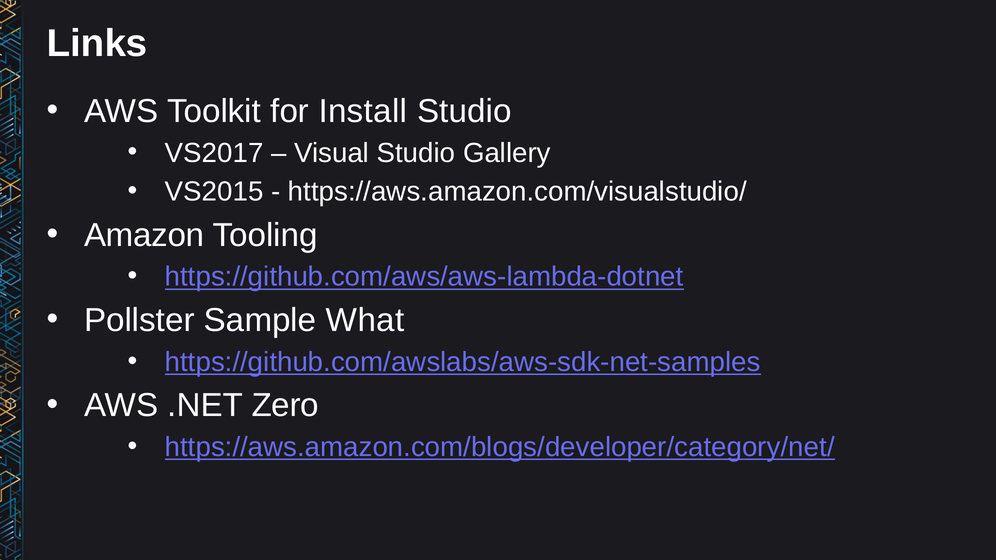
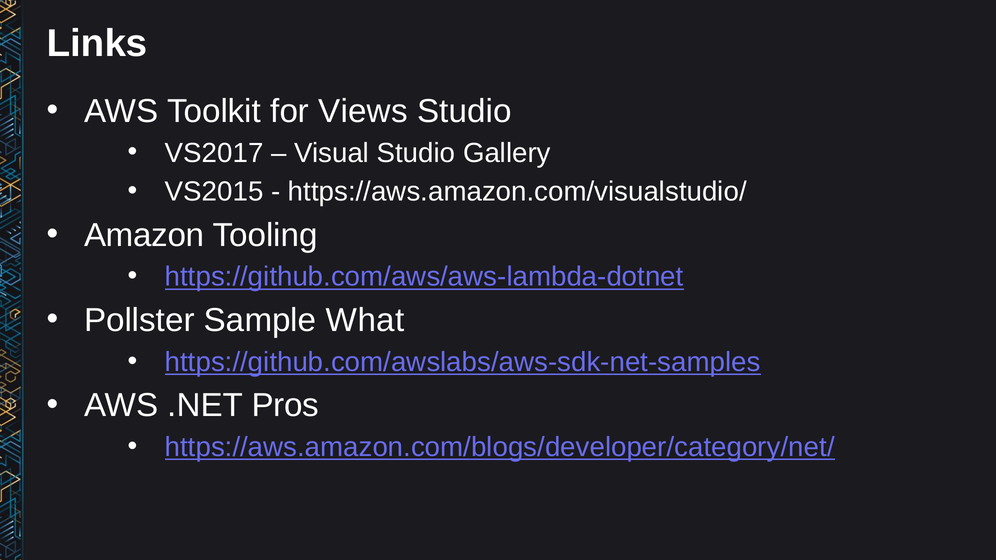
Install: Install -> Views
Zero: Zero -> Pros
